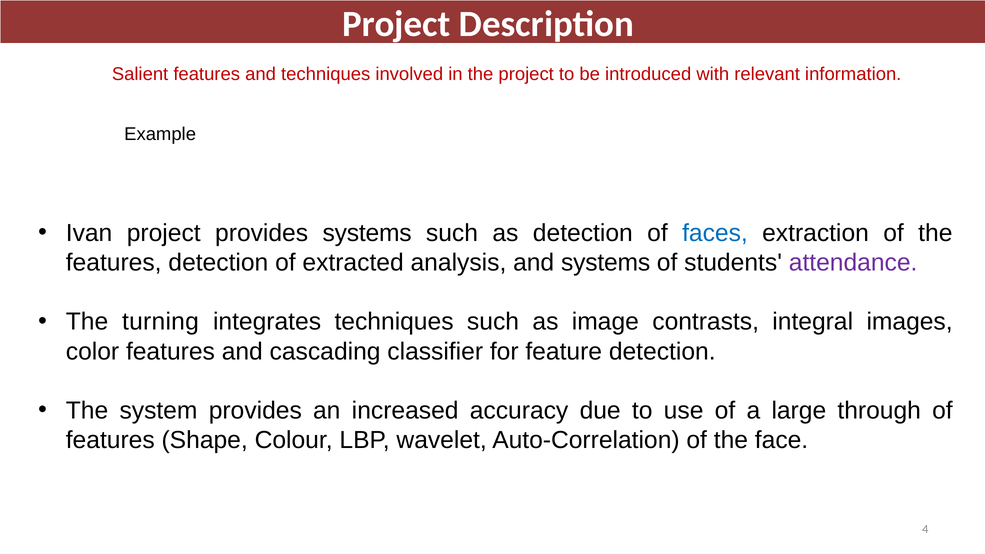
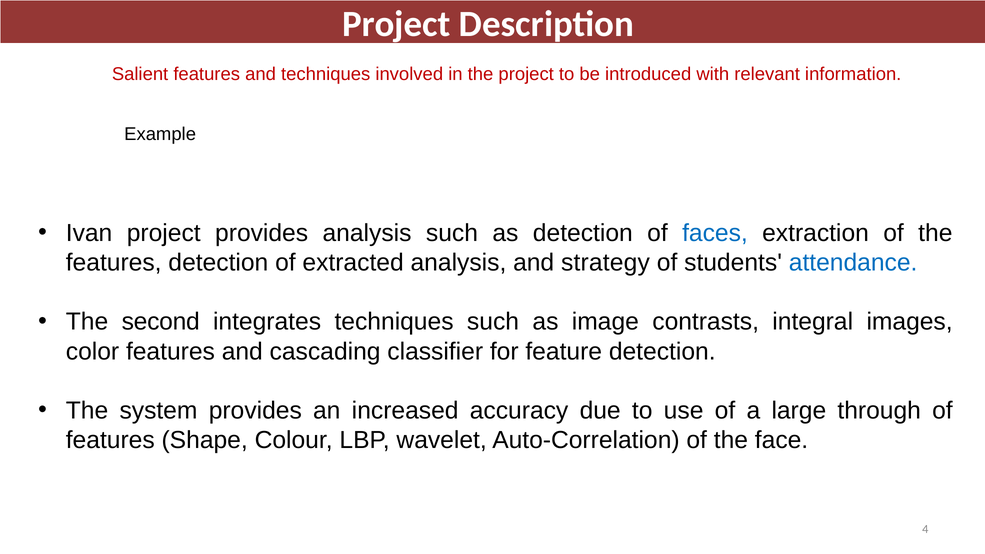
provides systems: systems -> analysis
and systems: systems -> strategy
attendance colour: purple -> blue
turning: turning -> second
